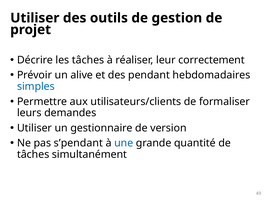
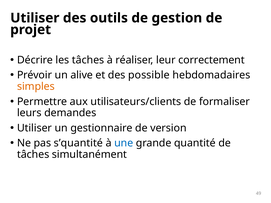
pendant: pendant -> possible
simples colour: blue -> orange
s’pendant: s’pendant -> s’quantité
